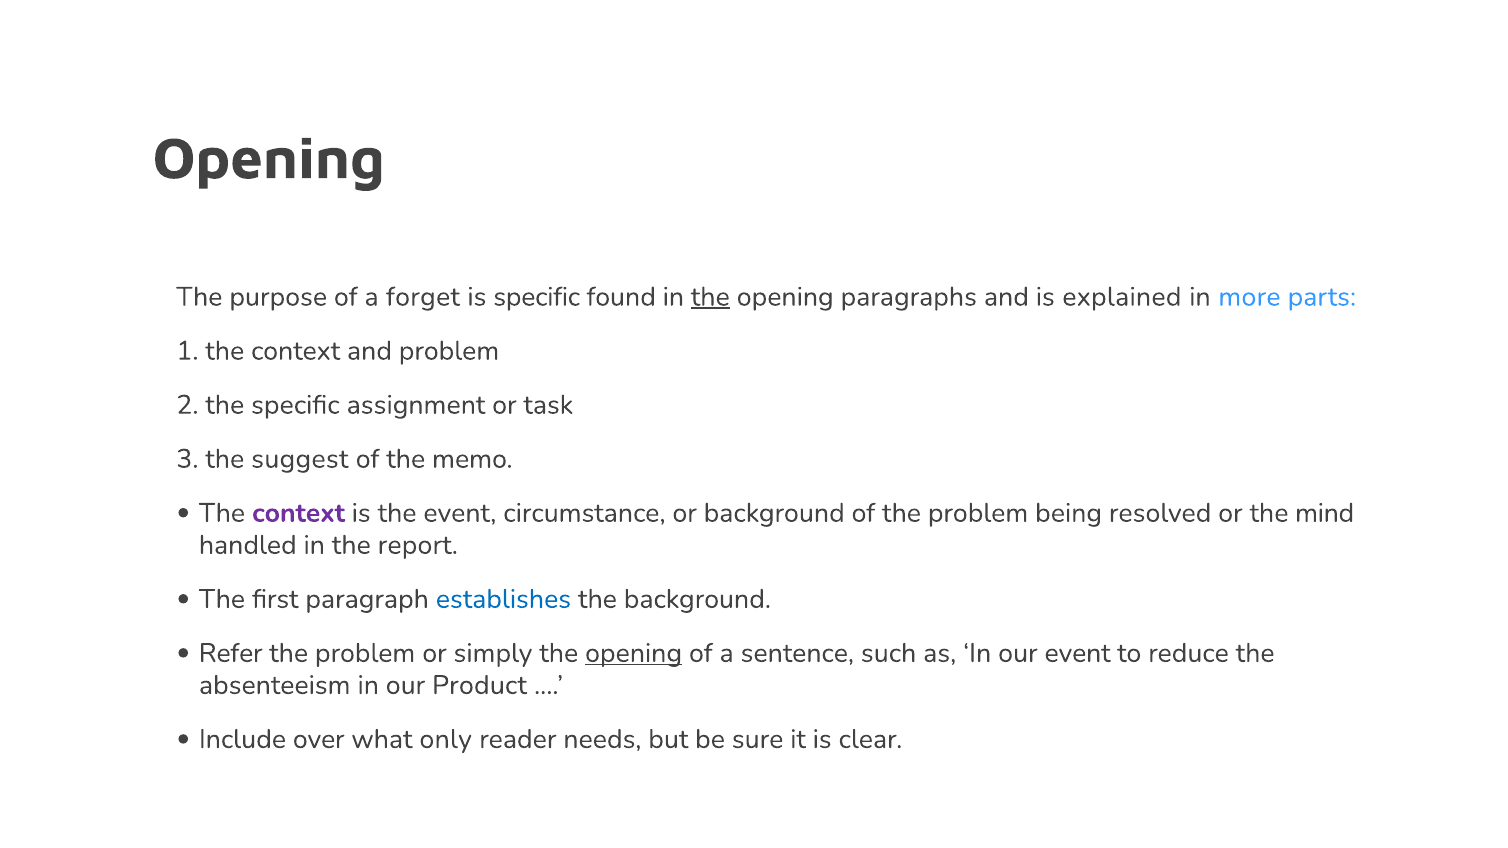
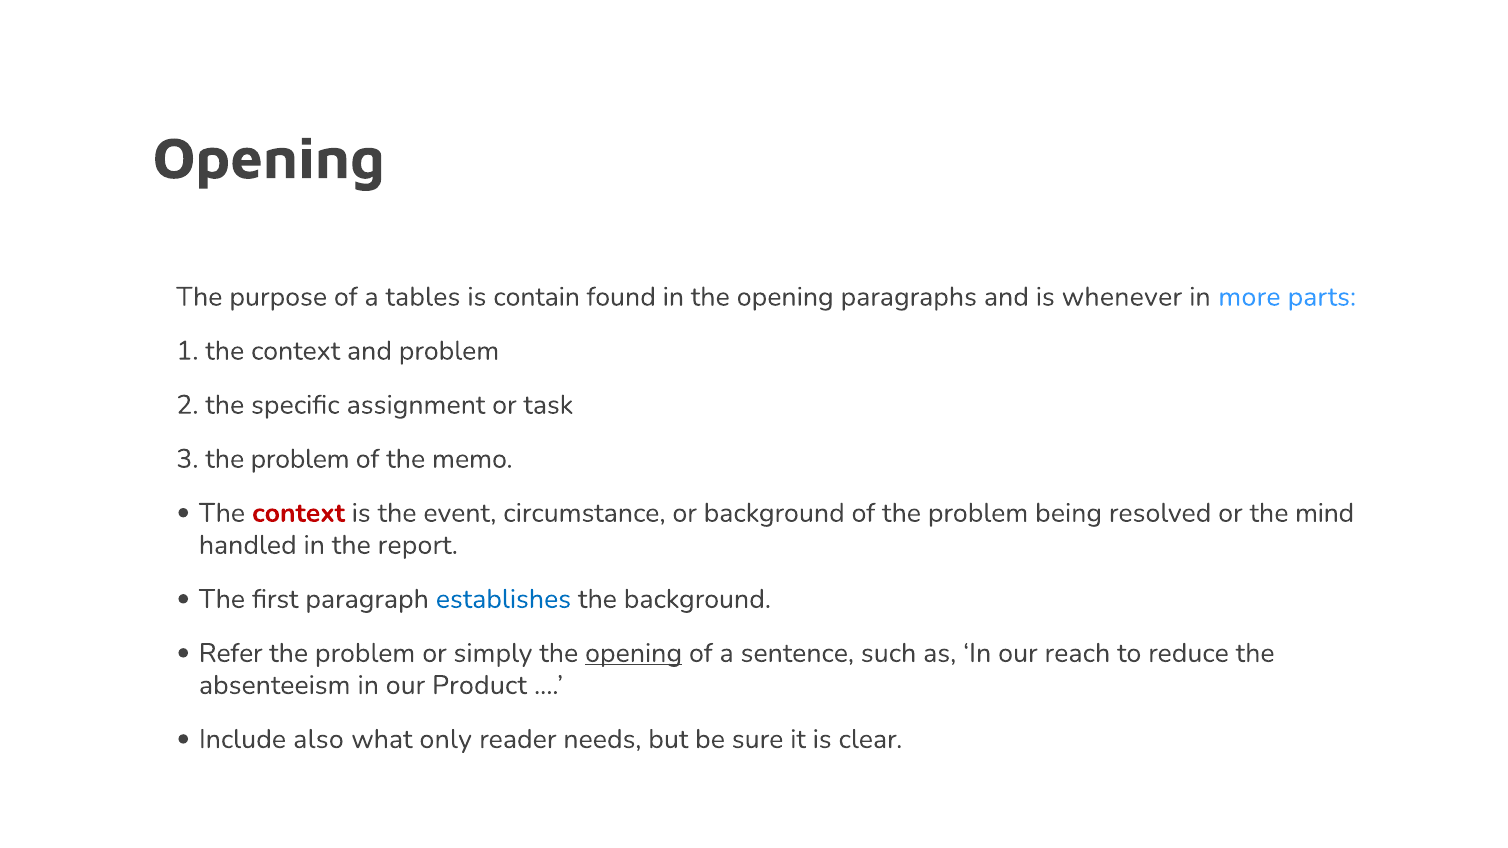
forget: forget -> tables
is specific: specific -> contain
the at (710, 297) underline: present -> none
explained: explained -> whenever
3 the suggest: suggest -> problem
context at (299, 513) colour: purple -> red
our event: event -> reach
over: over -> also
